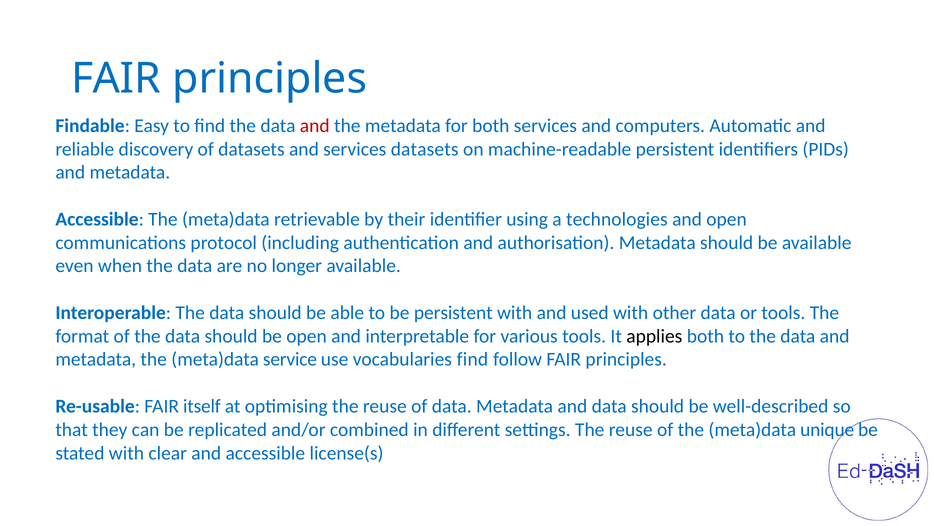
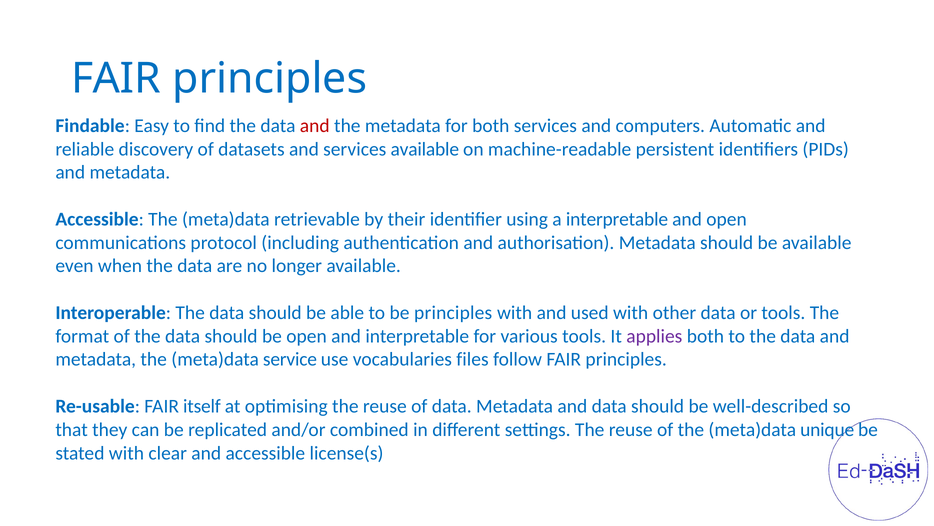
services datasets: datasets -> available
a technologies: technologies -> interpretable
be persistent: persistent -> principles
applies colour: black -> purple
vocabularies find: find -> files
